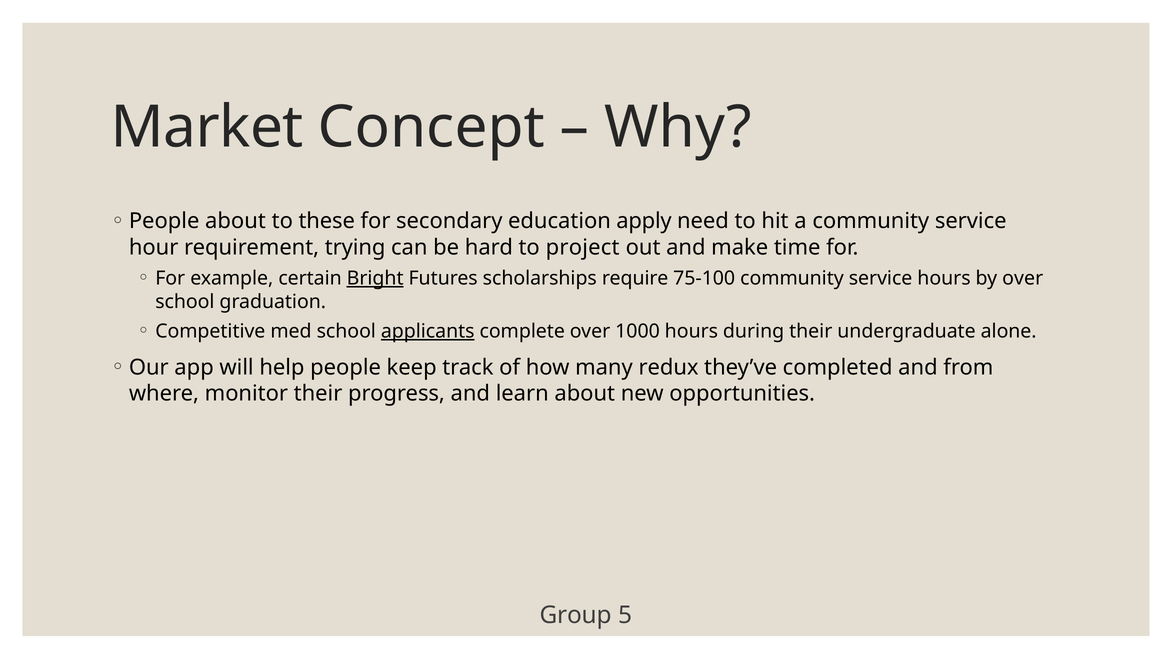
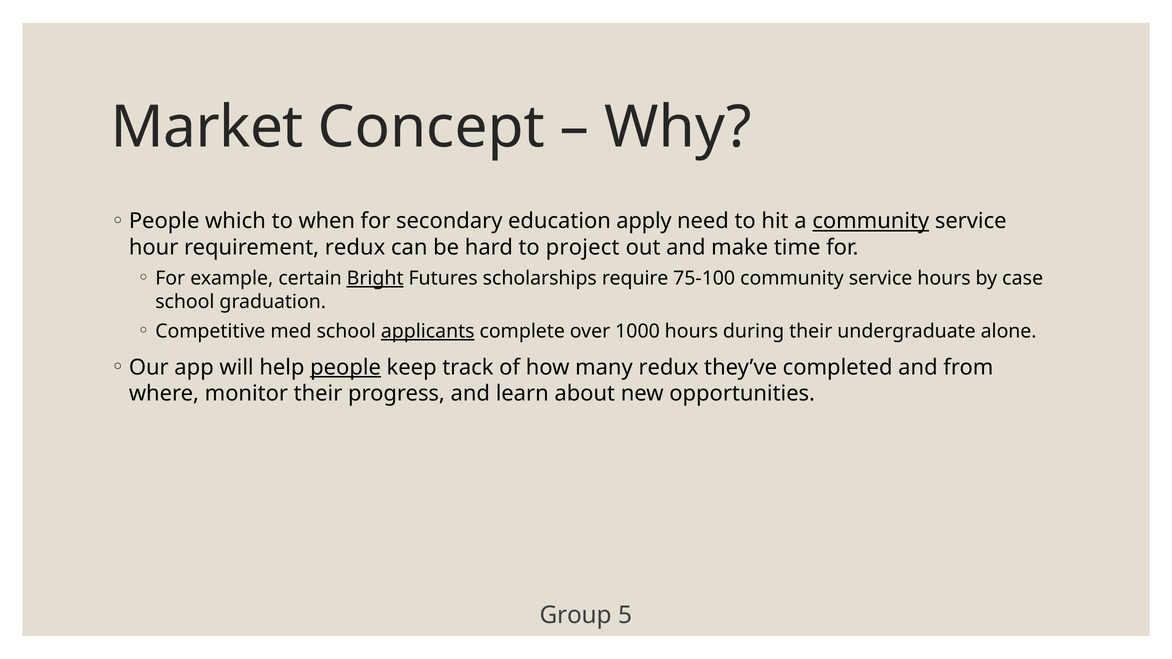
People about: about -> which
these: these -> when
community at (871, 221) underline: none -> present
requirement trying: trying -> redux
by over: over -> case
people at (346, 367) underline: none -> present
